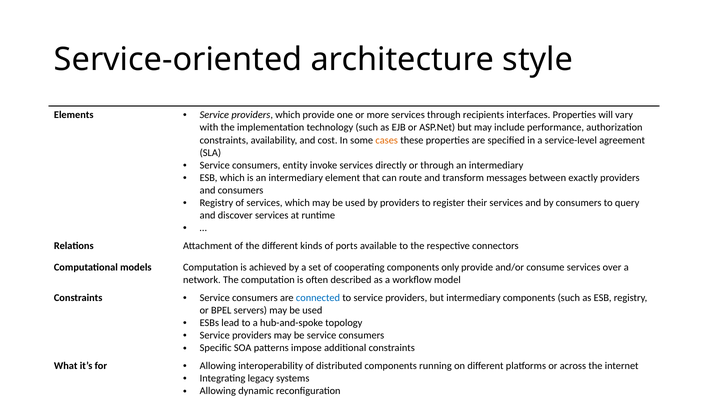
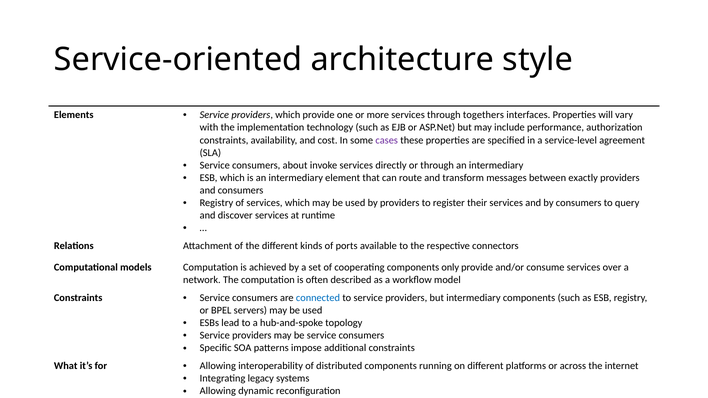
recipients: recipients -> togethers
cases colour: orange -> purple
entity: entity -> about
